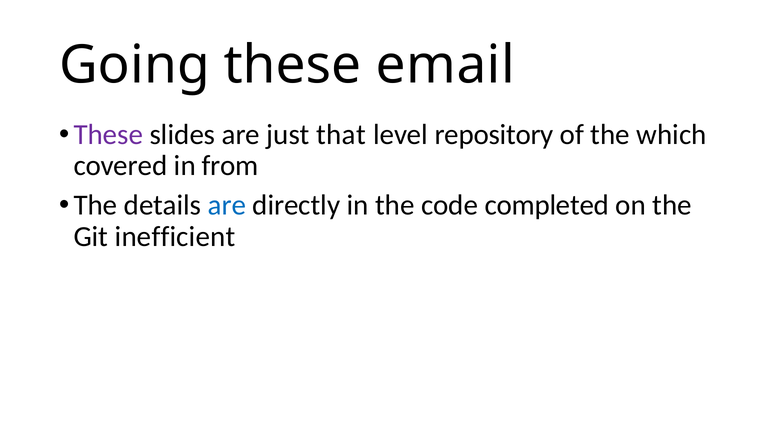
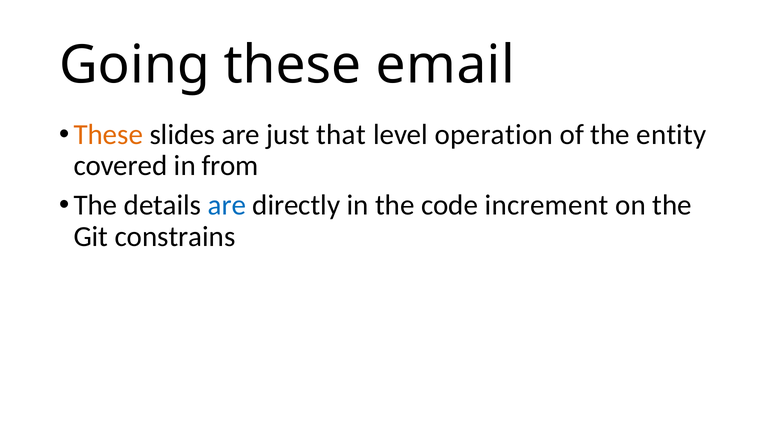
These at (108, 134) colour: purple -> orange
repository: repository -> operation
which: which -> entity
completed: completed -> increment
inefficient: inefficient -> constrains
